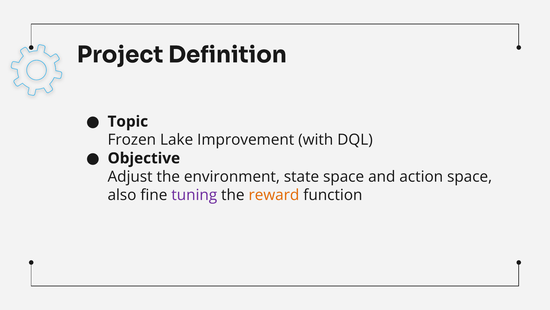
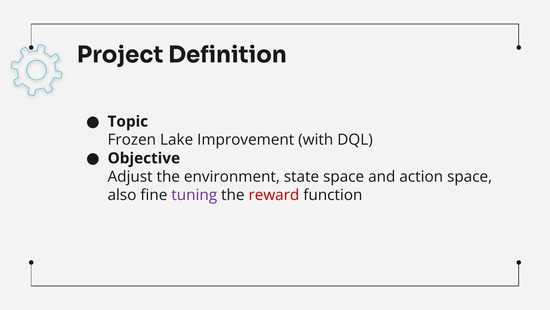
reward colour: orange -> red
